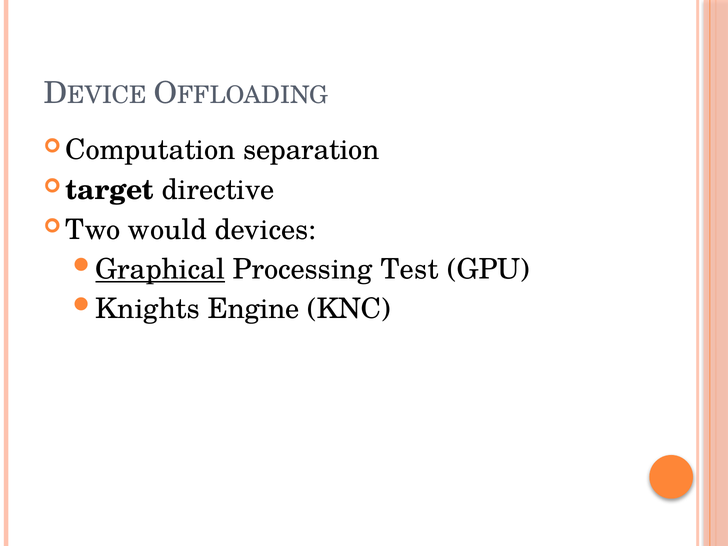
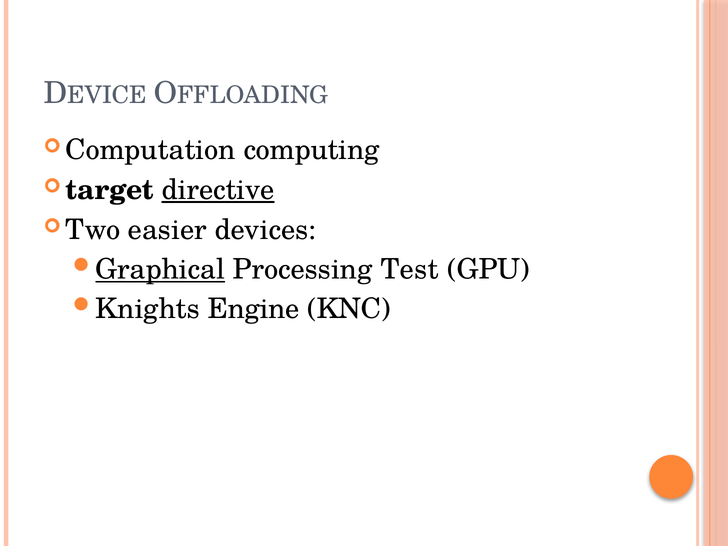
separation: separation -> computing
directive underline: none -> present
would: would -> easier
